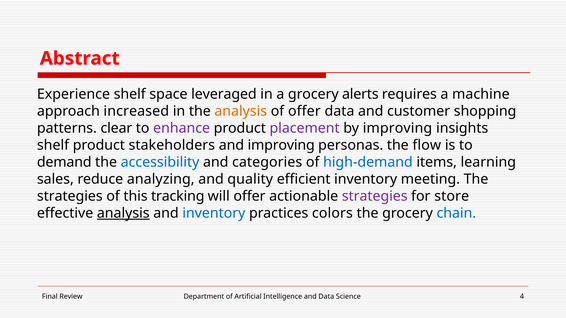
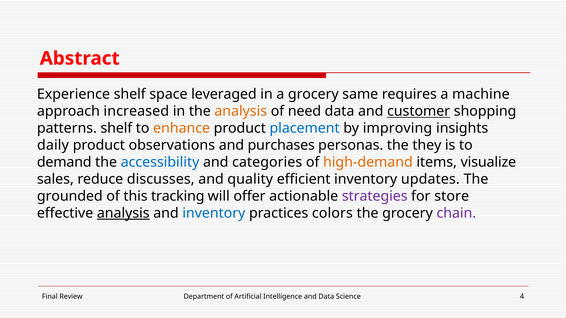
alerts: alerts -> same
of offer: offer -> need
customer underline: none -> present
patterns clear: clear -> shelf
enhance colour: purple -> orange
placement colour: purple -> blue
shelf at (53, 145): shelf -> daily
stakeholders: stakeholders -> observations
and improving: improving -> purchases
flow: flow -> they
high-demand colour: blue -> orange
learning: learning -> visualize
analyzing: analyzing -> discusses
meeting: meeting -> updates
strategies at (70, 196): strategies -> grounded
chain colour: blue -> purple
